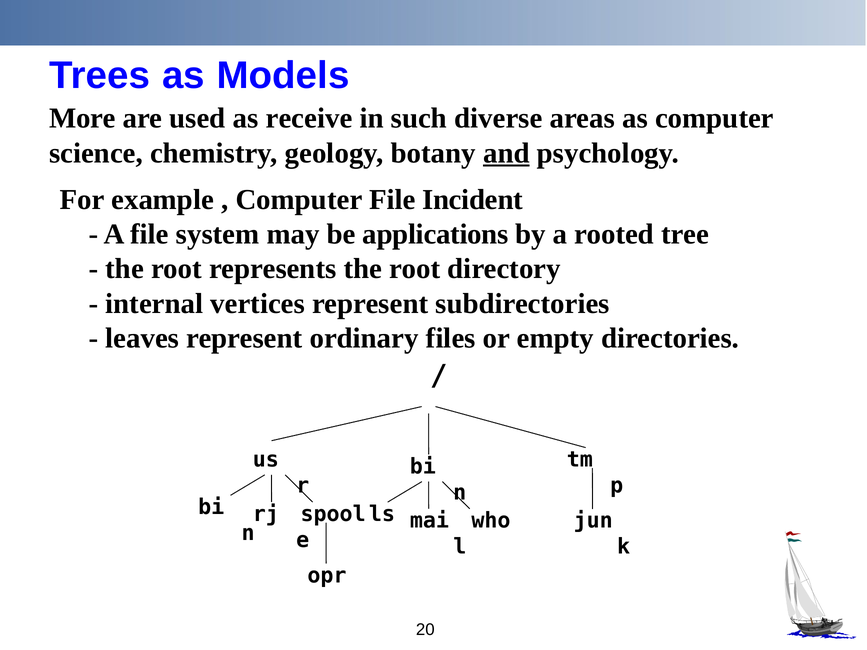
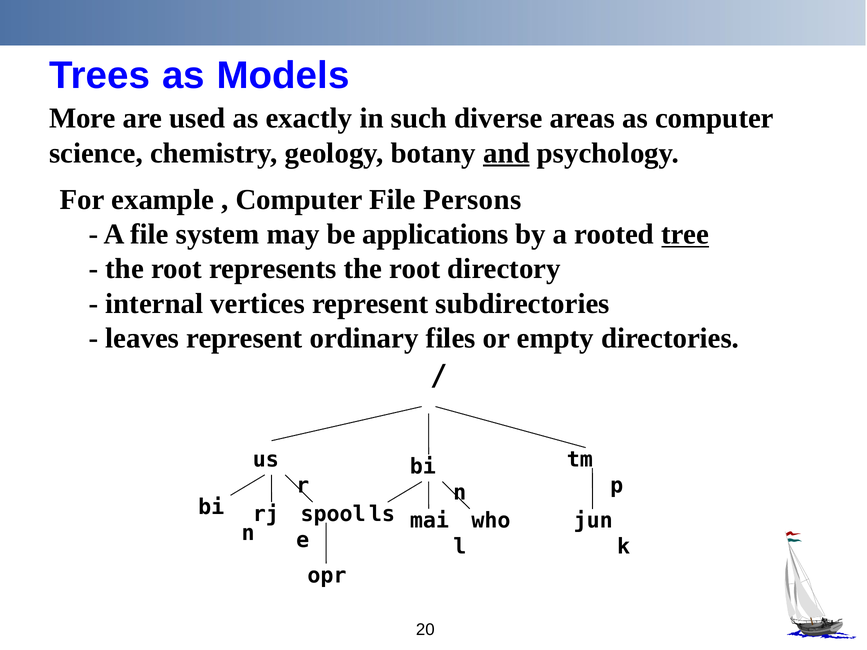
receive: receive -> exactly
Incident: Incident -> Persons
tree underline: none -> present
